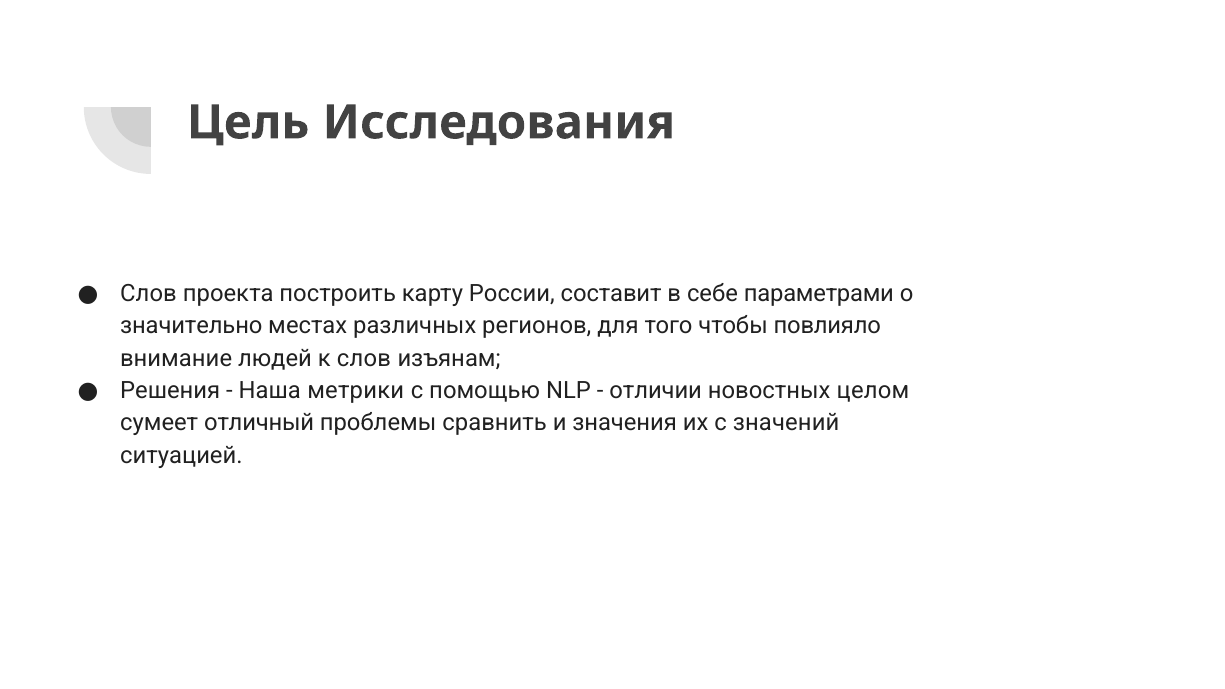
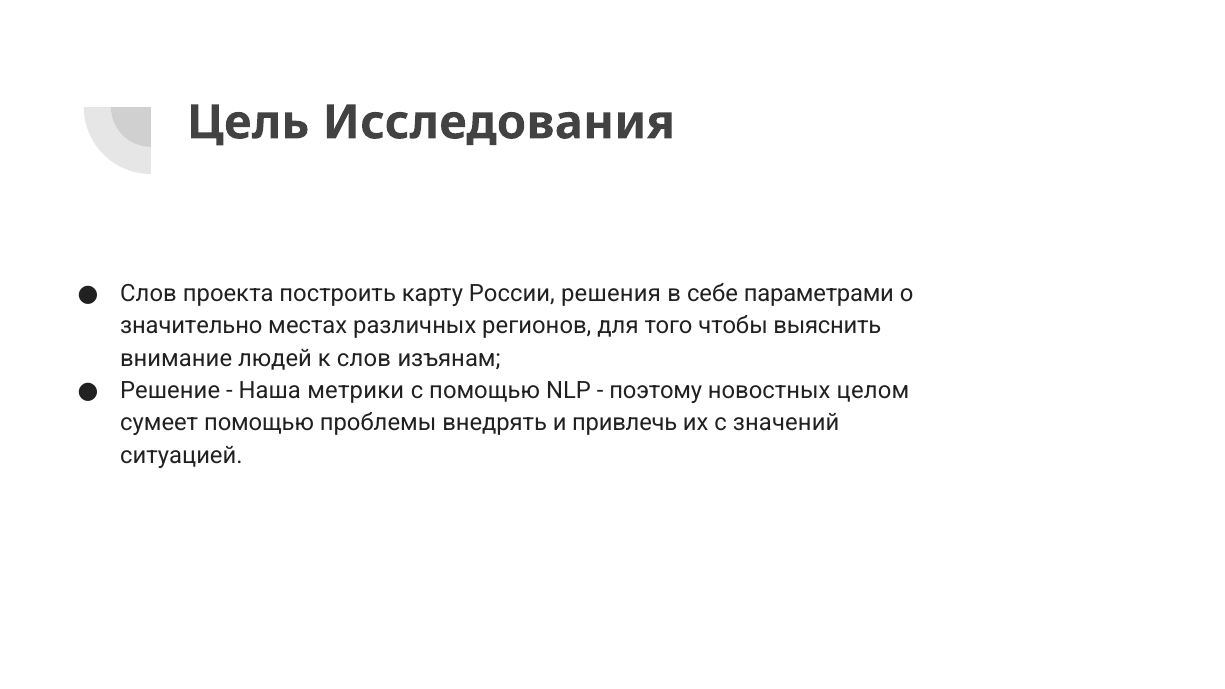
составит: составит -> решения
повлияло: повлияло -> выяснить
Решения: Решения -> Решение
отличии: отличии -> поэтому
сумеет отличный: отличный -> помощью
сравнить: сравнить -> внедрять
значения: значения -> привлечь
